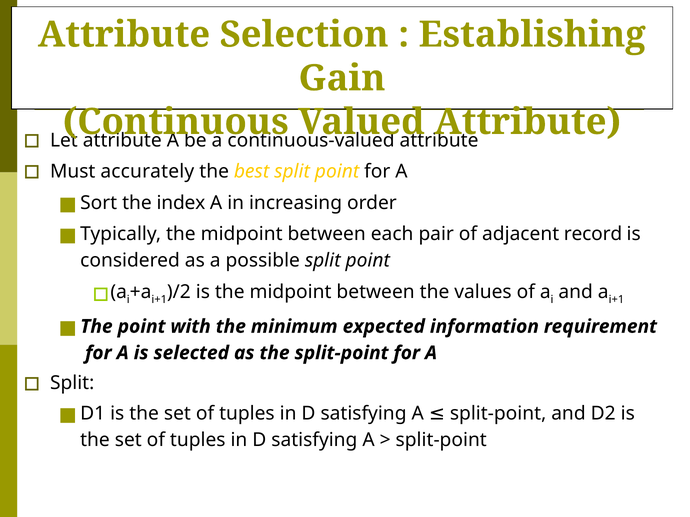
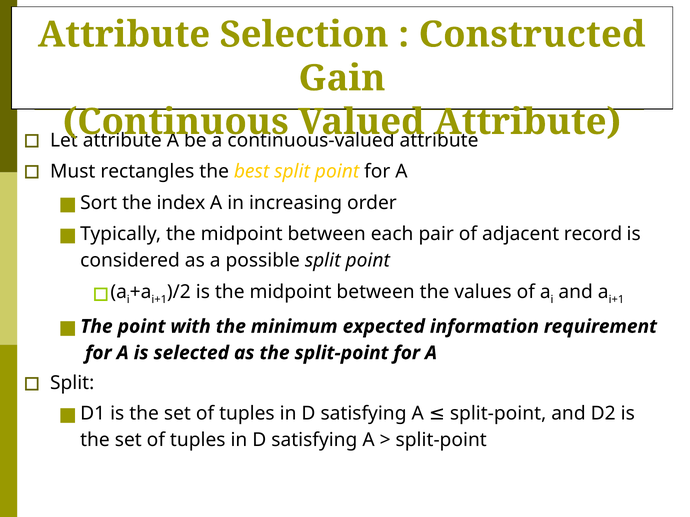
Establishing: Establishing -> Constructed
accurately: accurately -> rectangles
